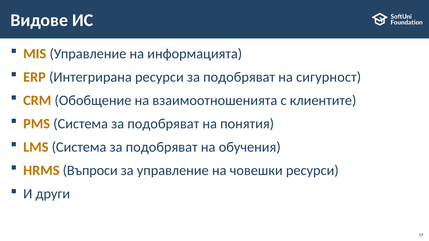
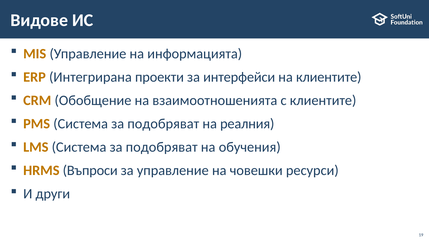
Интегрирана ресурси: ресурси -> проекти
подобряват at (239, 77): подобряват -> интерфейси
на сигурност: сигурност -> клиентите
понятия: понятия -> реалния
